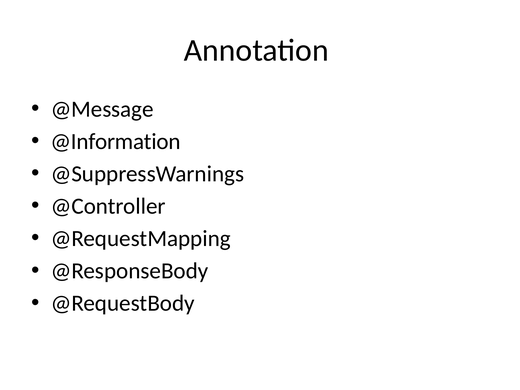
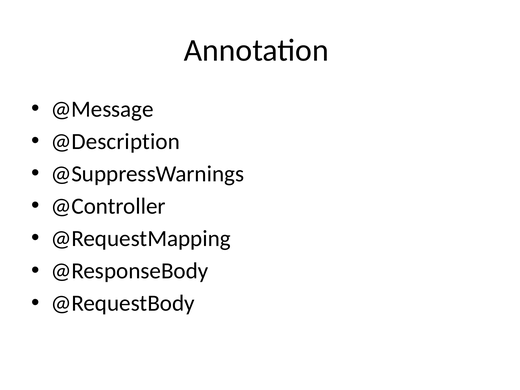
@Information: @Information -> @Description
